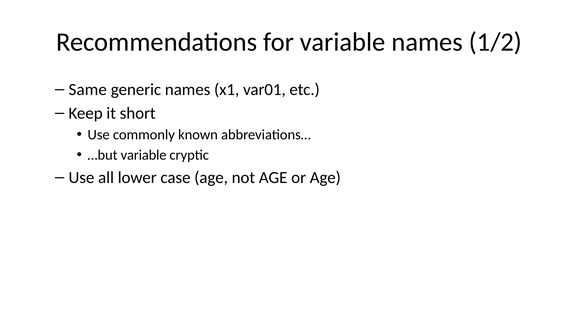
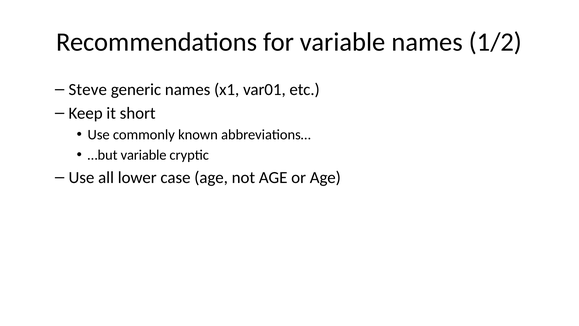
Same: Same -> Steve
